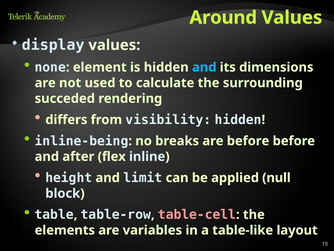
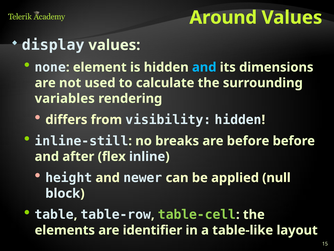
succeded: succeded -> variables
inline-being: inline-being -> inline-still
limit: limit -> newer
table-cell colour: pink -> light green
variables: variables -> identifier
